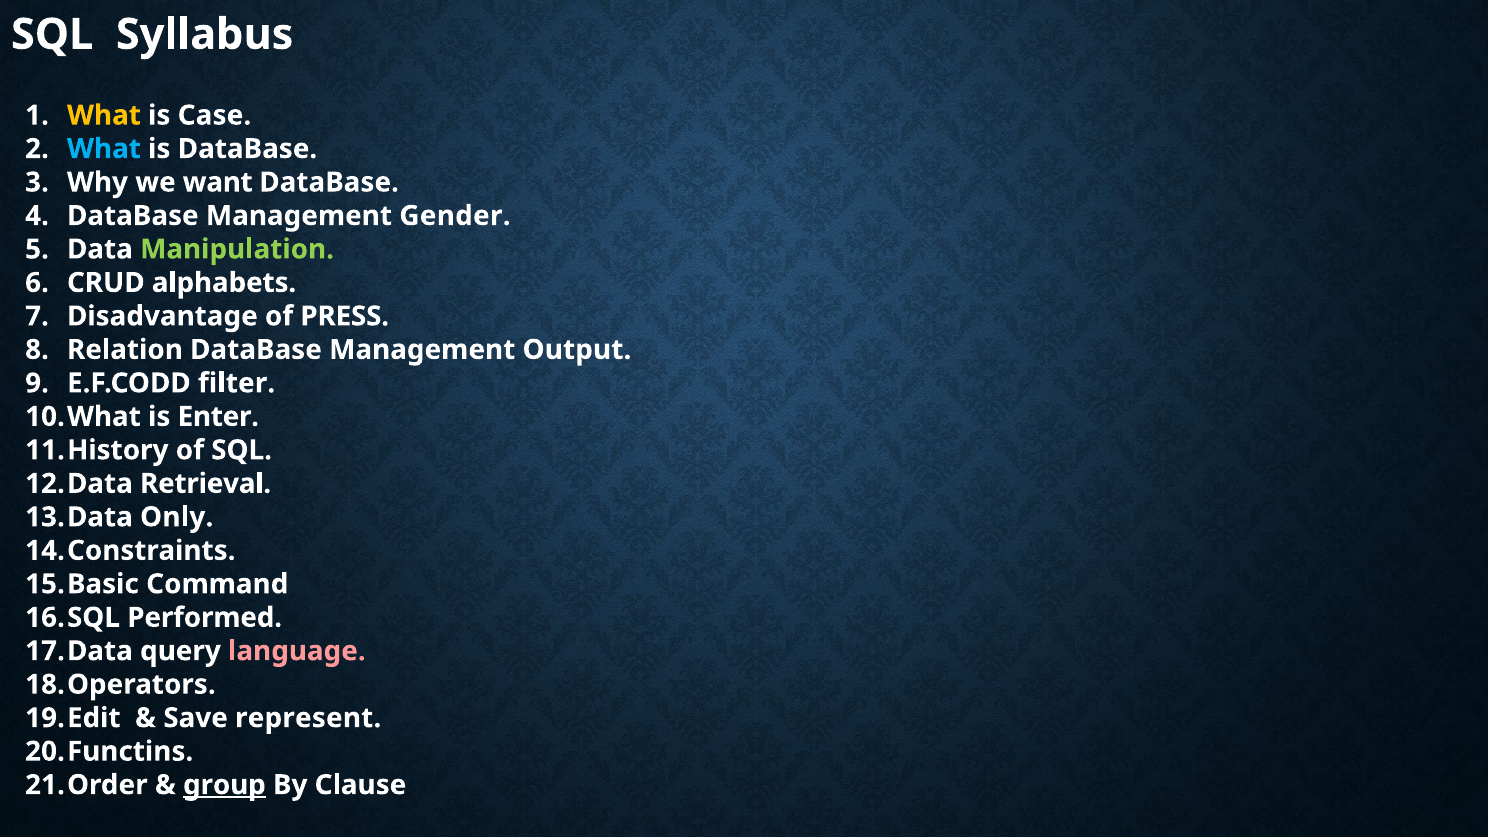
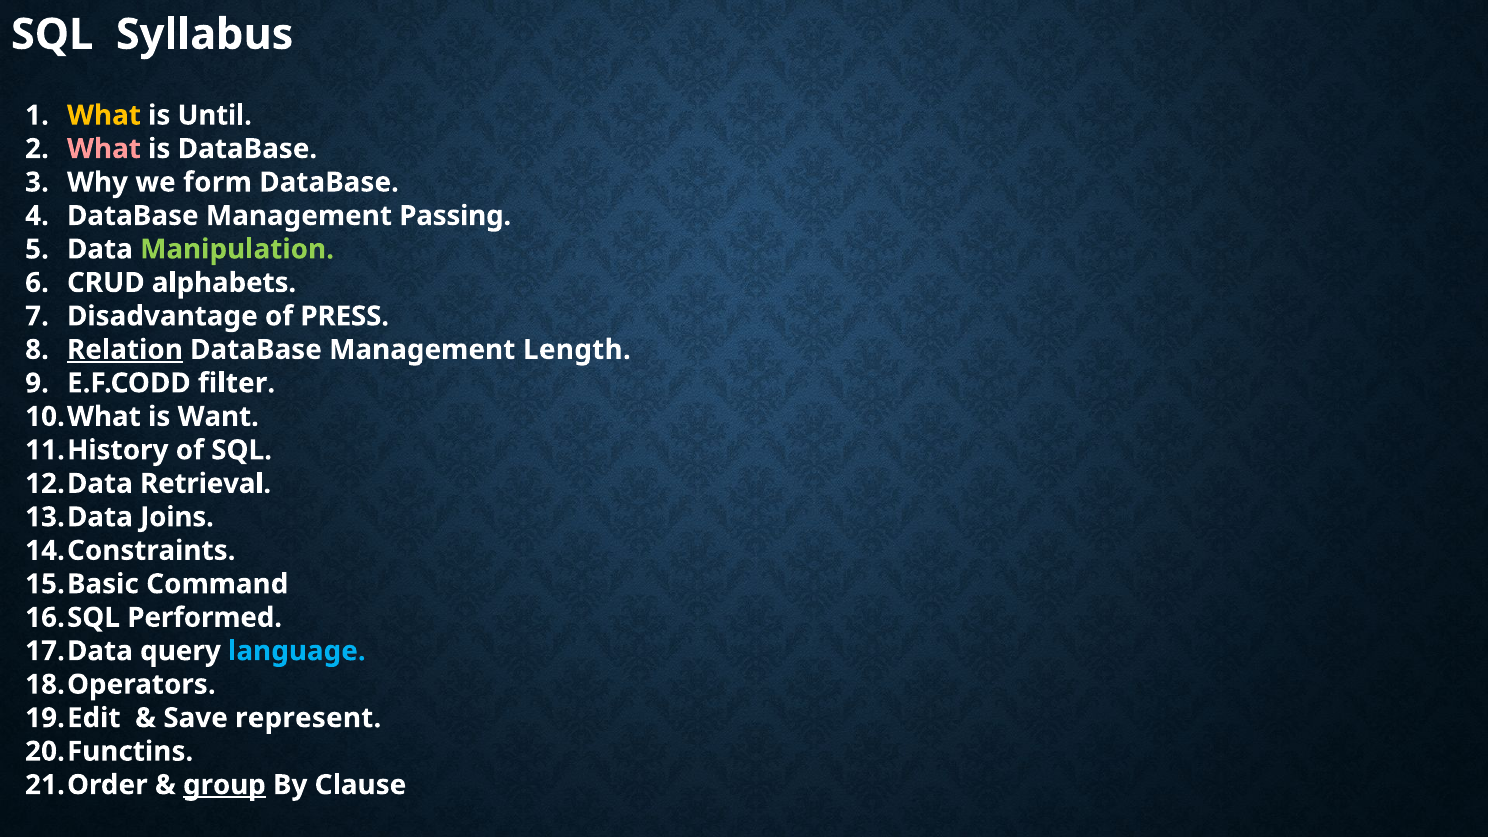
Case: Case -> Until
What at (104, 149) colour: light blue -> pink
want: want -> form
Gender: Gender -> Passing
Relation underline: none -> present
Output: Output -> Length
Enter: Enter -> Want
Only: Only -> Joins
language colour: pink -> light blue
